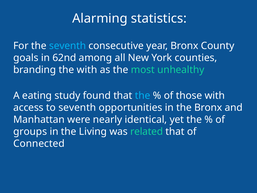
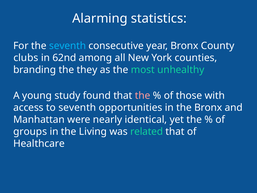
goals: goals -> clubs
the with: with -> they
eating: eating -> young
the at (143, 96) colour: light blue -> pink
Connected: Connected -> Healthcare
